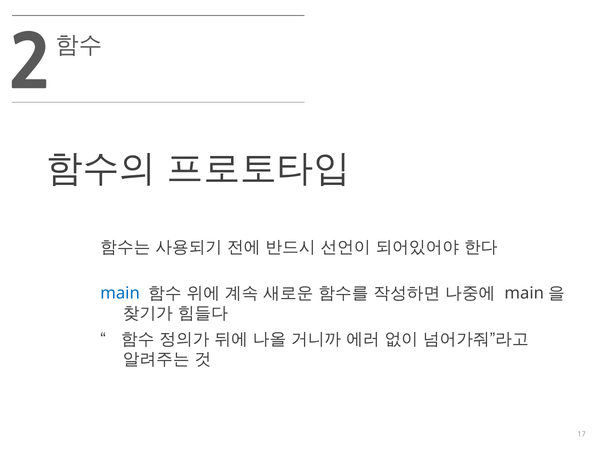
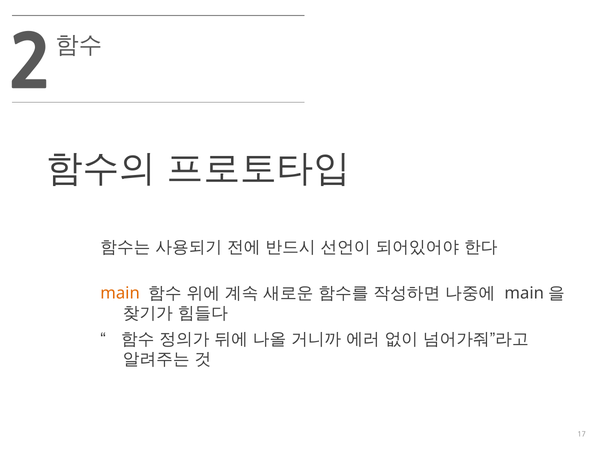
main colour: blue -> orange
